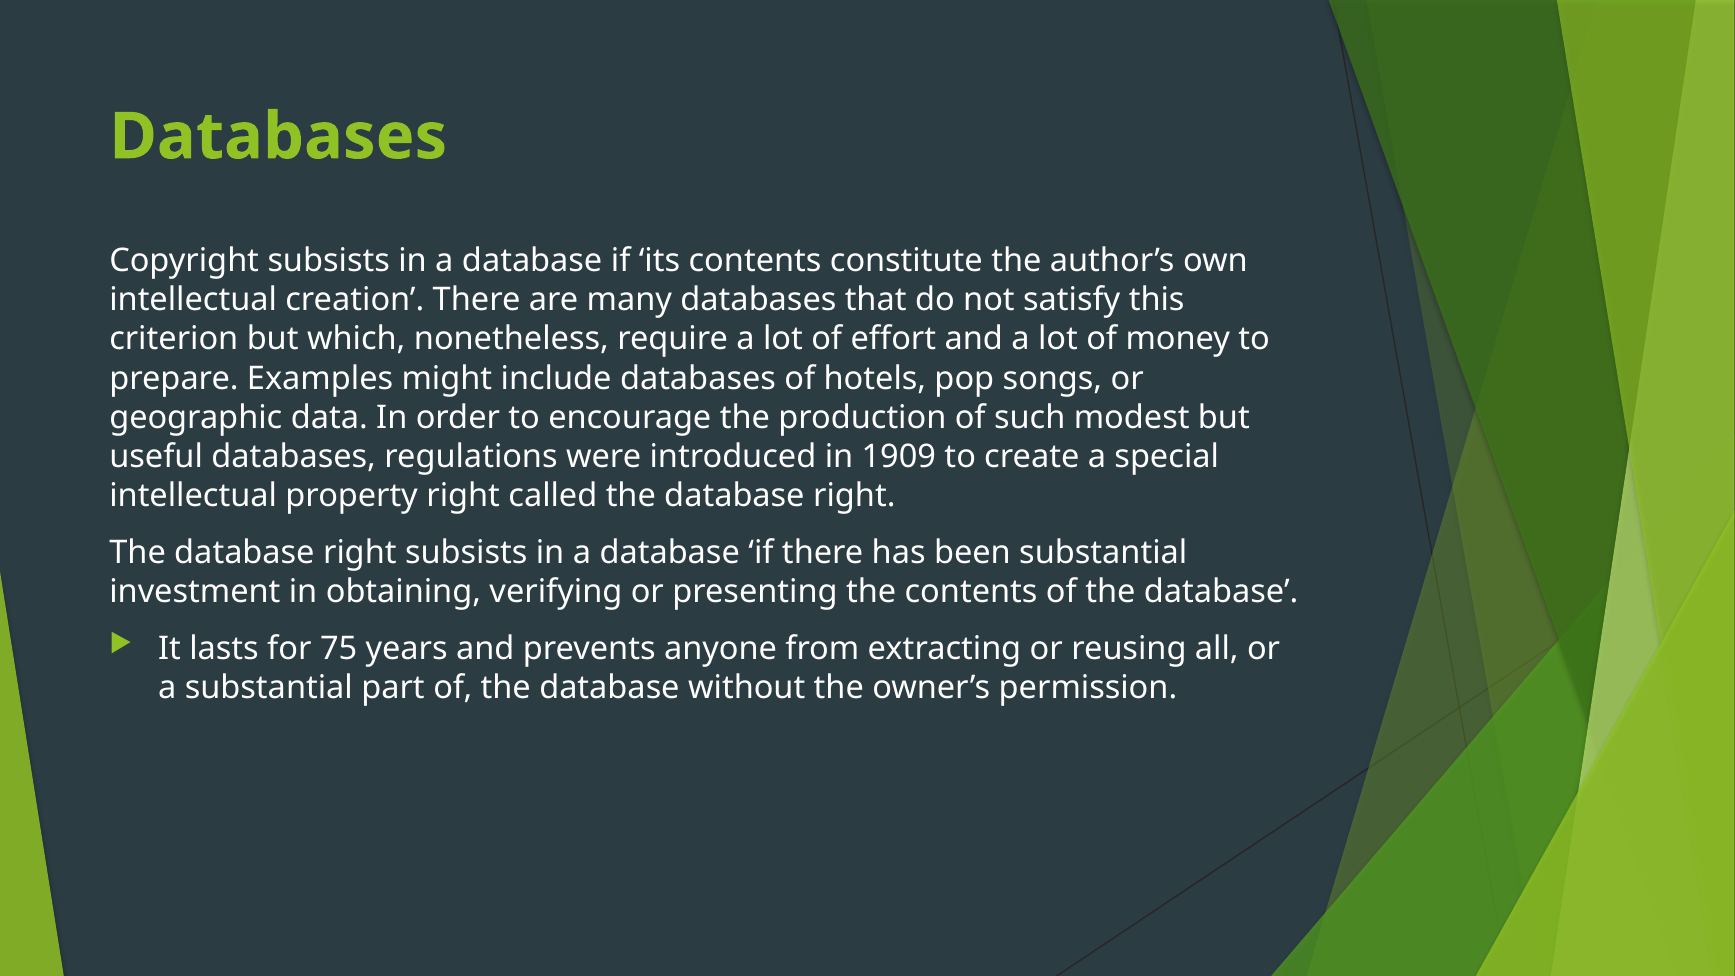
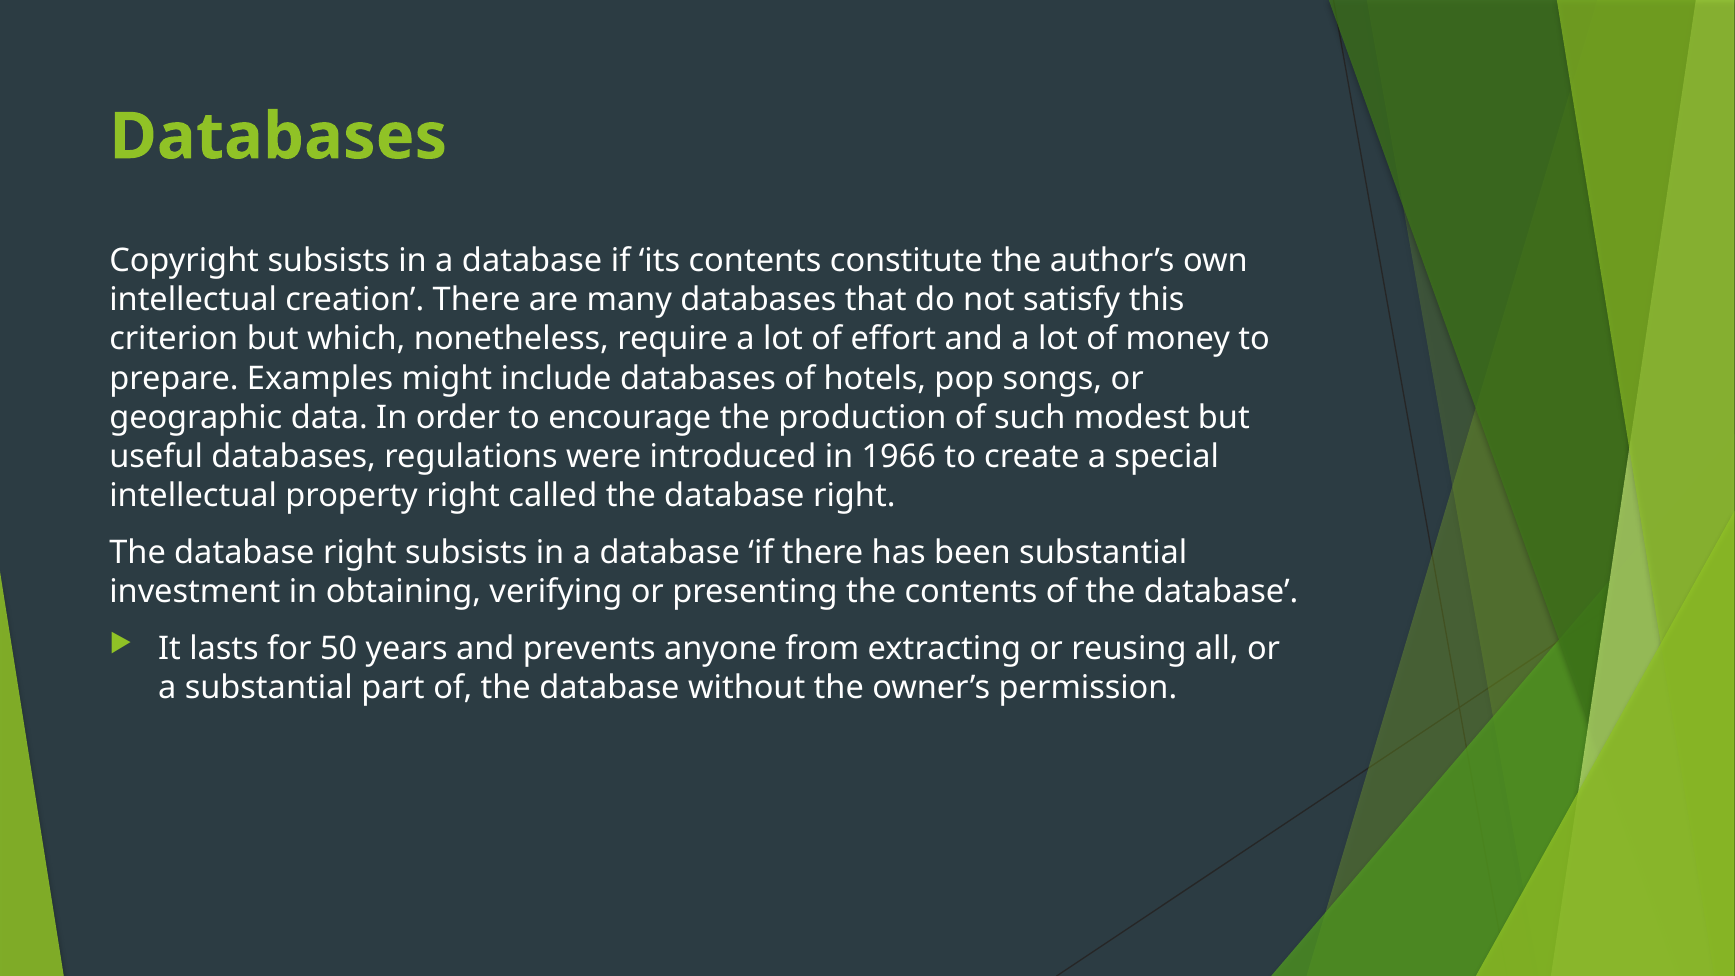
1909: 1909 -> 1966
75: 75 -> 50
